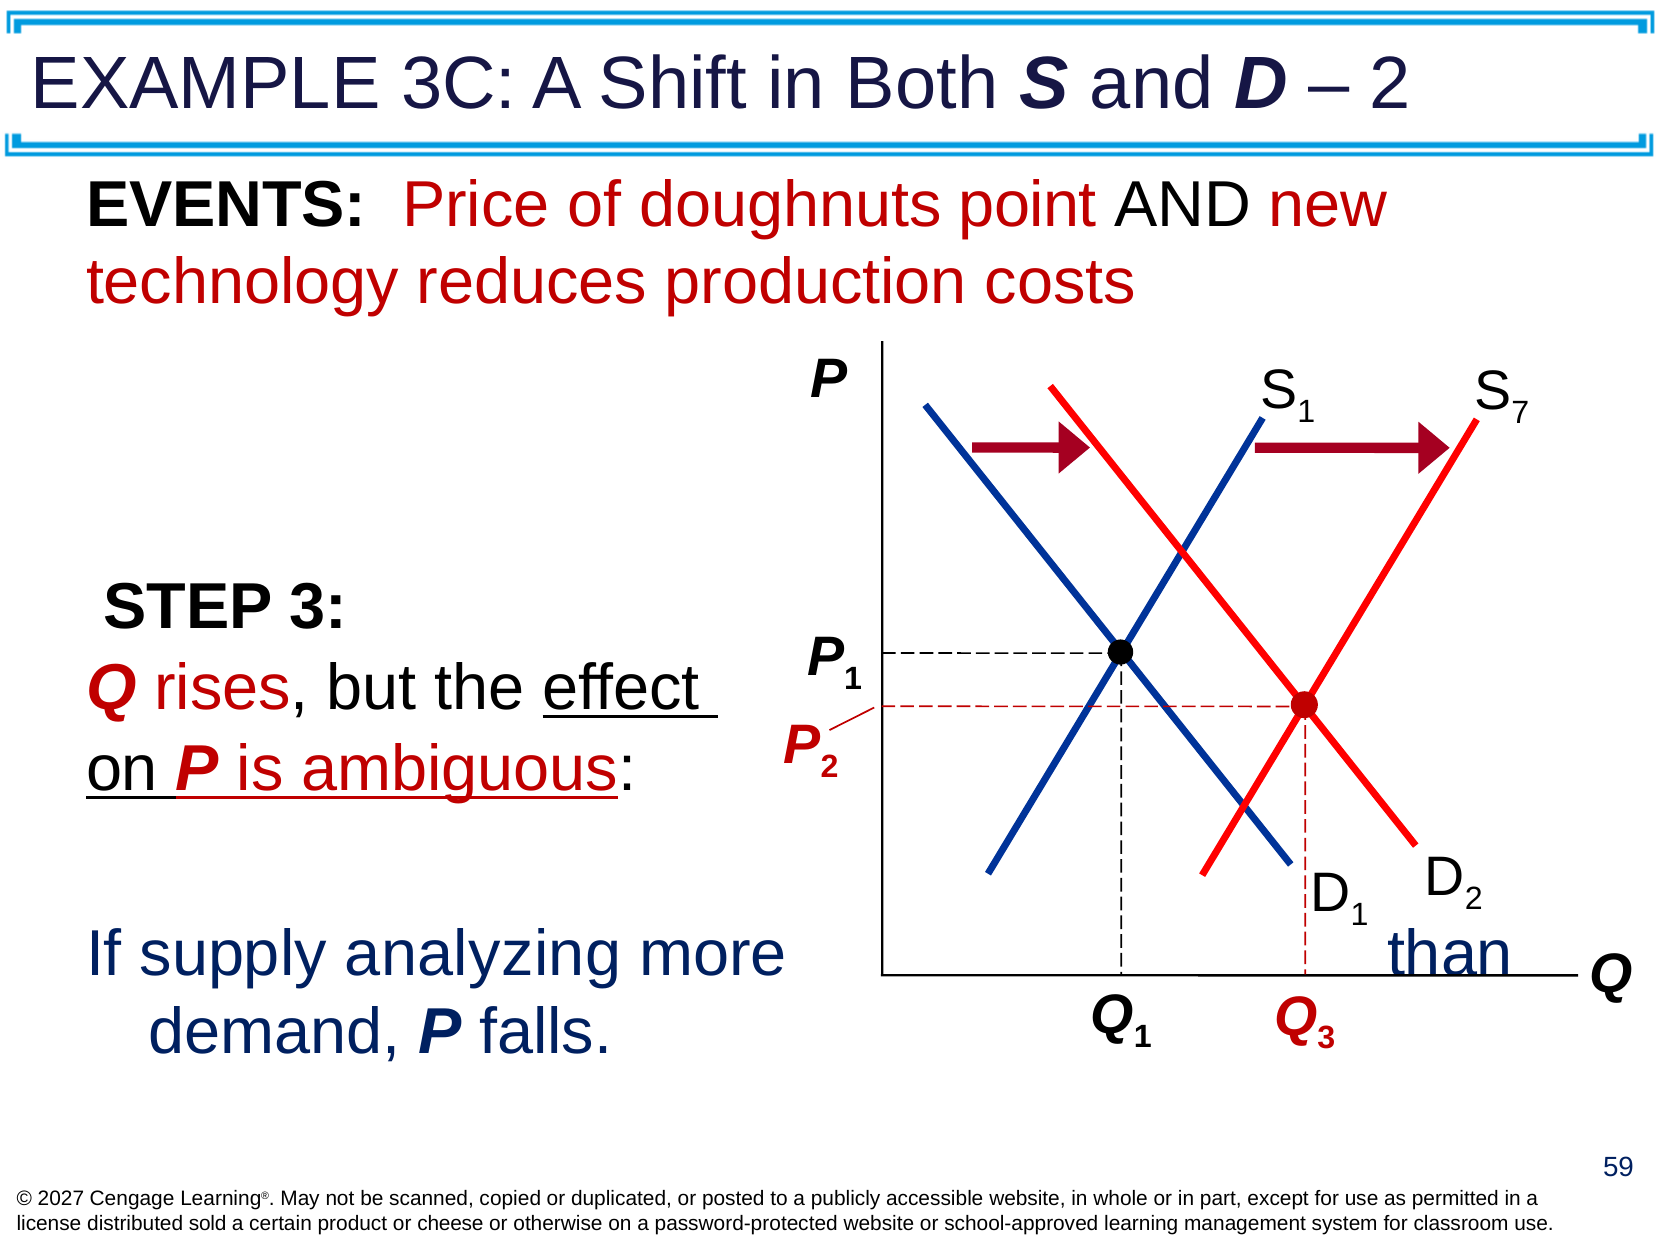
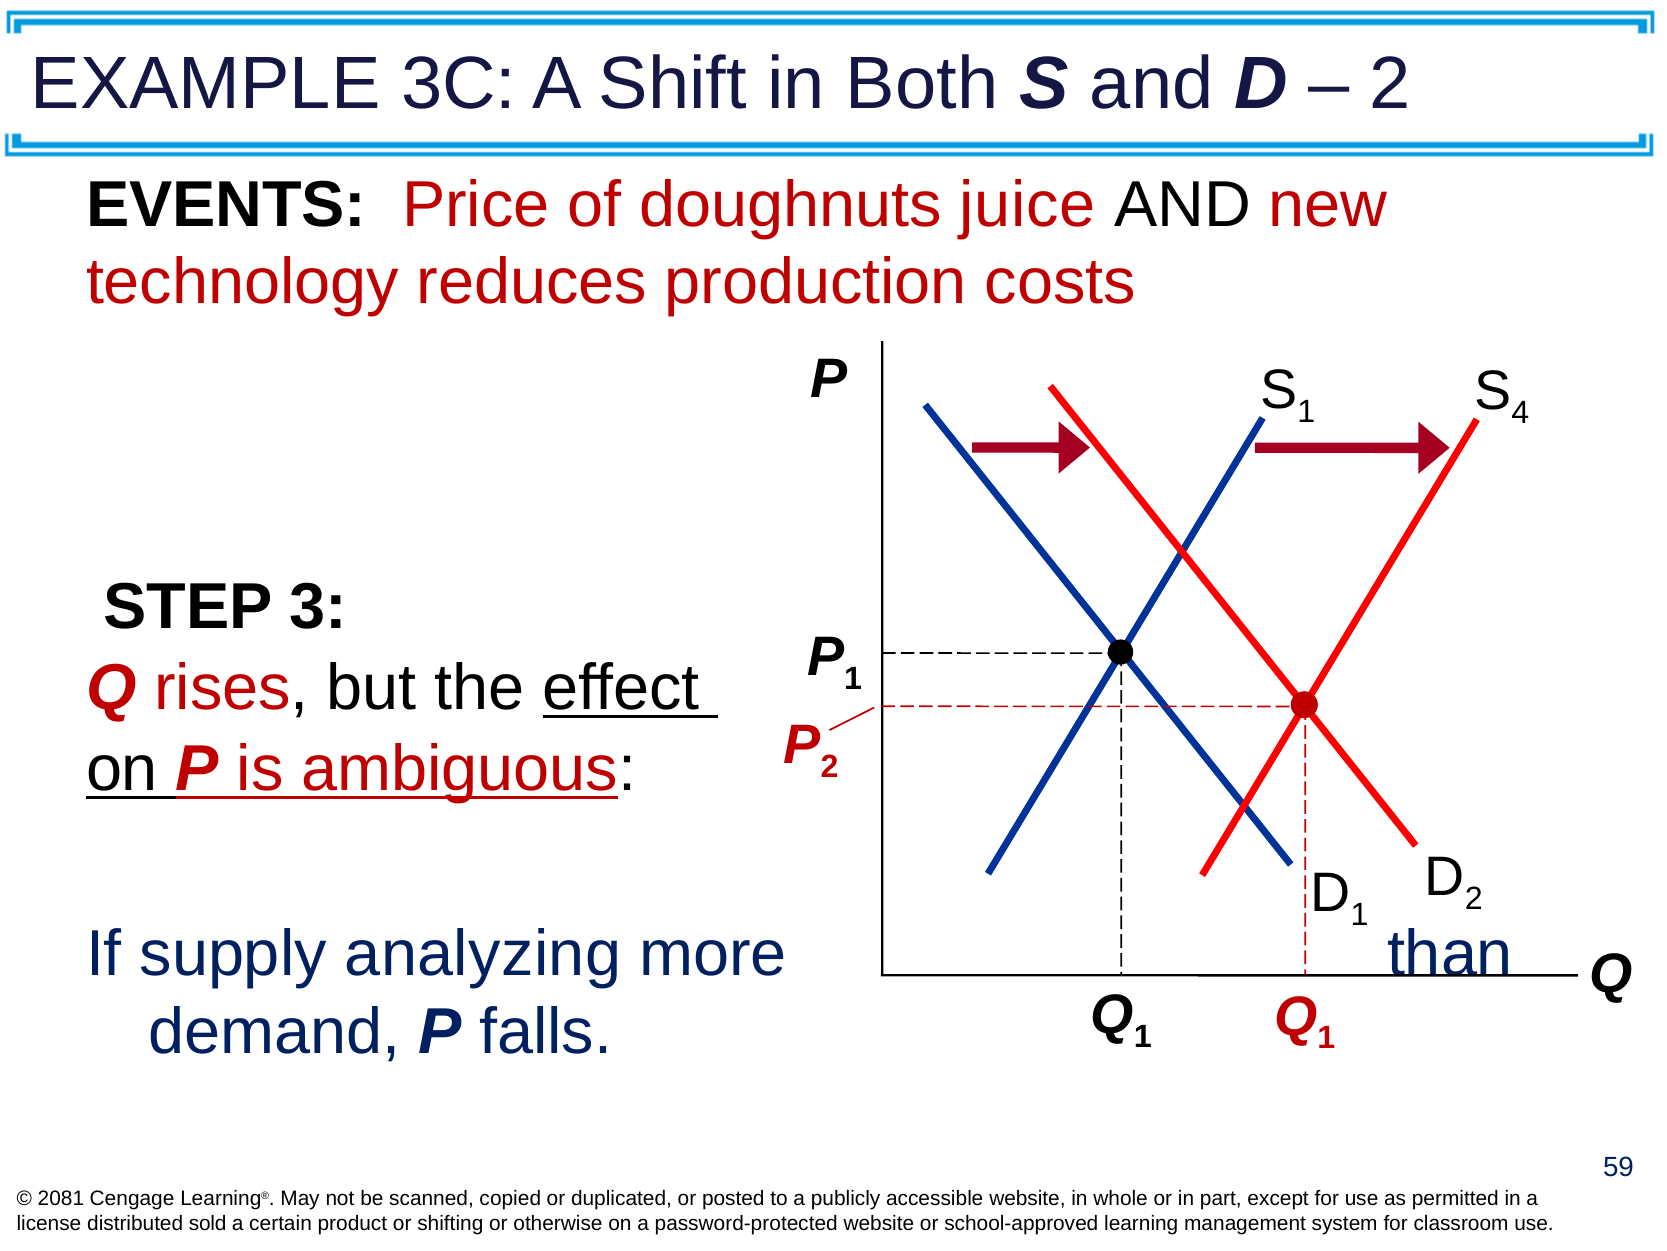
point: point -> juice
7: 7 -> 4
3 at (1326, 1038): 3 -> 1
2027: 2027 -> 2081
cheese: cheese -> shifting
